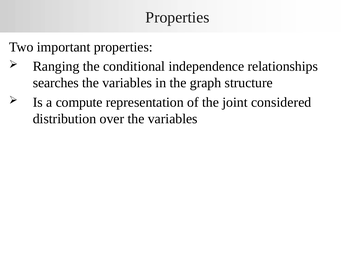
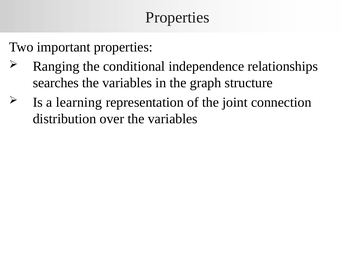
compute: compute -> learning
considered: considered -> connection
